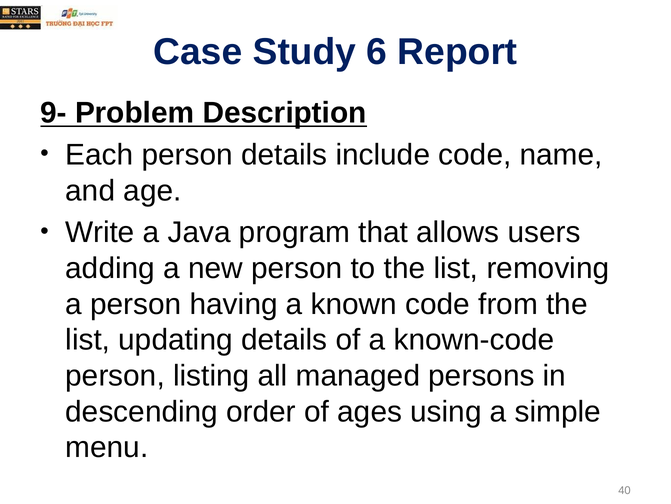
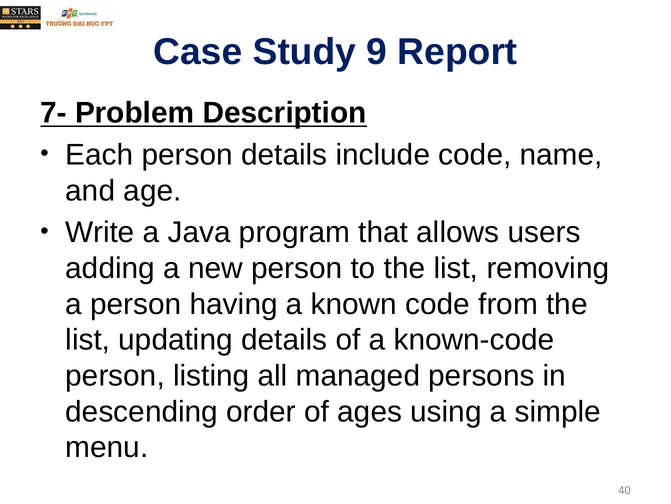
6: 6 -> 9
9-: 9- -> 7-
